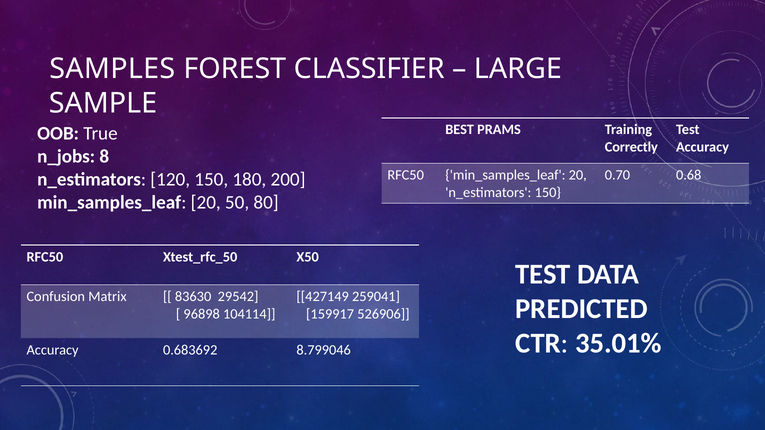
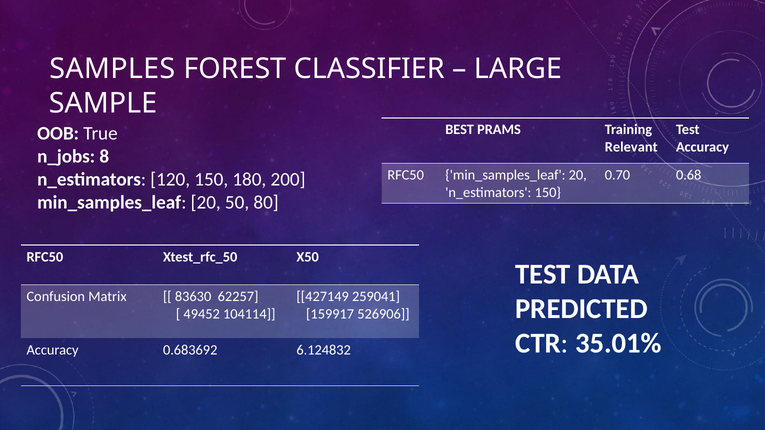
Correctly: Correctly -> Relevant
29542: 29542 -> 62257
96898: 96898 -> 49452
8.799046: 8.799046 -> 6.124832
